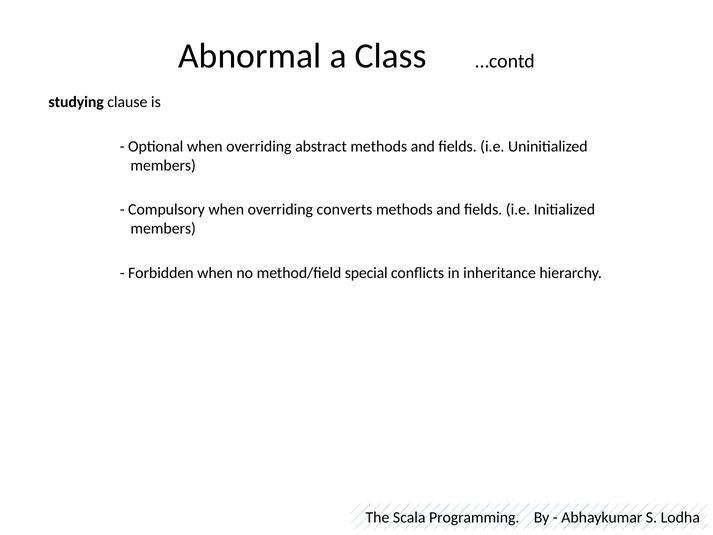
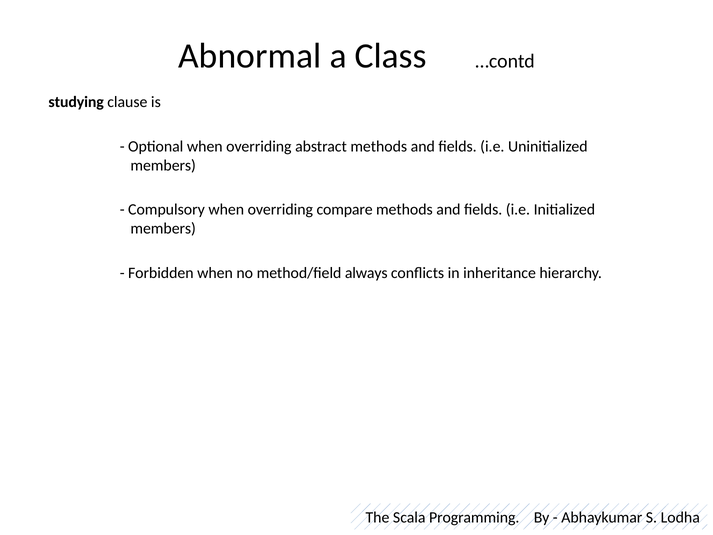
converts: converts -> compare
special: special -> always
